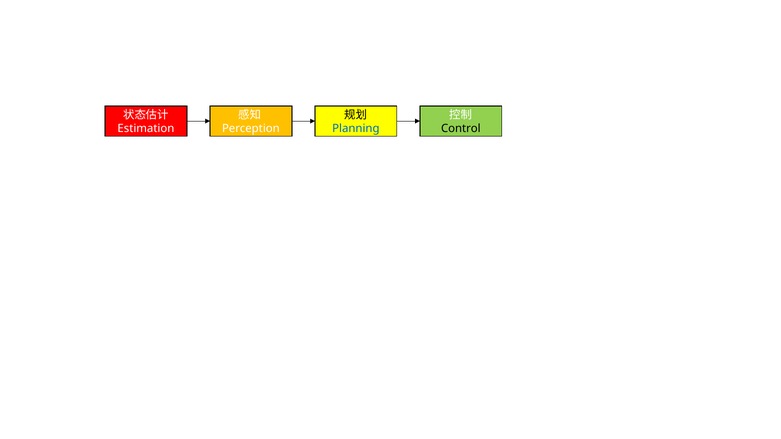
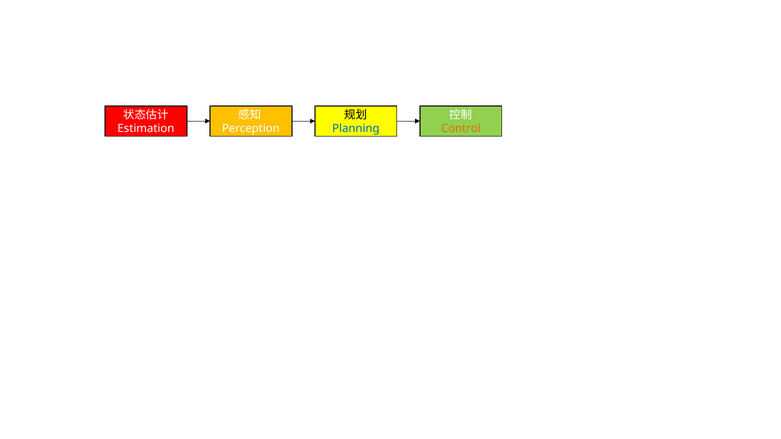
Control colour: black -> orange
